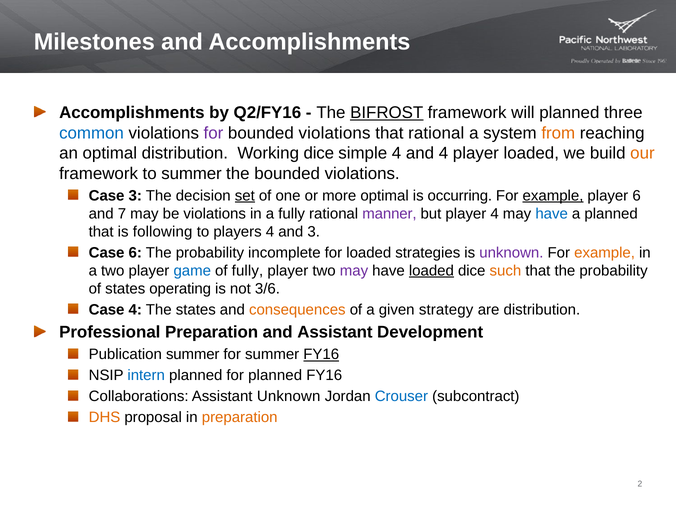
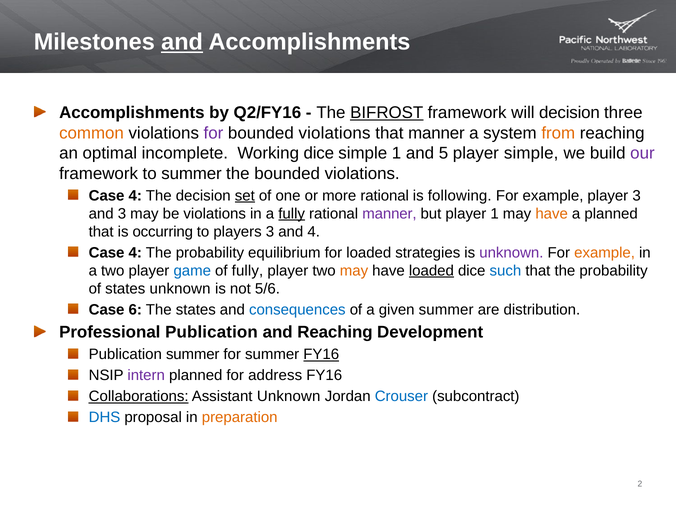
and at (182, 42) underline: none -> present
will planned: planned -> decision
common colour: blue -> orange
that rational: rational -> manner
optimal distribution: distribution -> incomplete
simple 4: 4 -> 1
and 4: 4 -> 5
player loaded: loaded -> simple
our colour: orange -> purple
3 at (135, 196): 3 -> 4
more optimal: optimal -> rational
occurring: occurring -> following
example at (553, 196) underline: present -> none
player 6: 6 -> 3
and 7: 7 -> 3
fully at (292, 214) underline: none -> present
player 4: 4 -> 1
have at (552, 214) colour: blue -> orange
following: following -> occurring
players 4: 4 -> 3
and 3: 3 -> 4
6 at (135, 253): 6 -> 4
incomplete: incomplete -> equilibrium
may at (354, 271) colour: purple -> orange
such colour: orange -> blue
states operating: operating -> unknown
3/6: 3/6 -> 5/6
Case 4: 4 -> 6
consequences colour: orange -> blue
given strategy: strategy -> summer
Professional Preparation: Preparation -> Publication
and Assistant: Assistant -> Reaching
intern colour: blue -> purple
for planned: planned -> address
Collaborations underline: none -> present
DHS colour: orange -> blue
